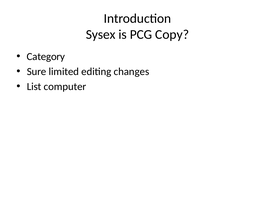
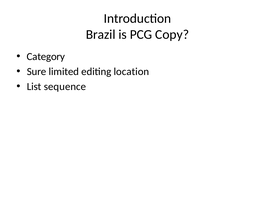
Sysex: Sysex -> Brazil
changes: changes -> location
computer: computer -> sequence
